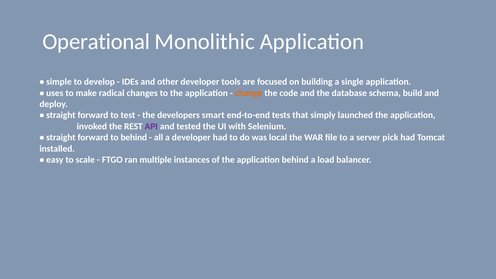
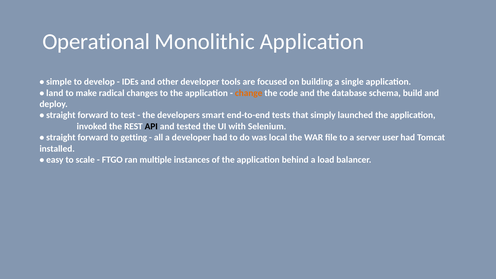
uses: uses -> land
API colour: purple -> black
to behind: behind -> getting
pick: pick -> user
